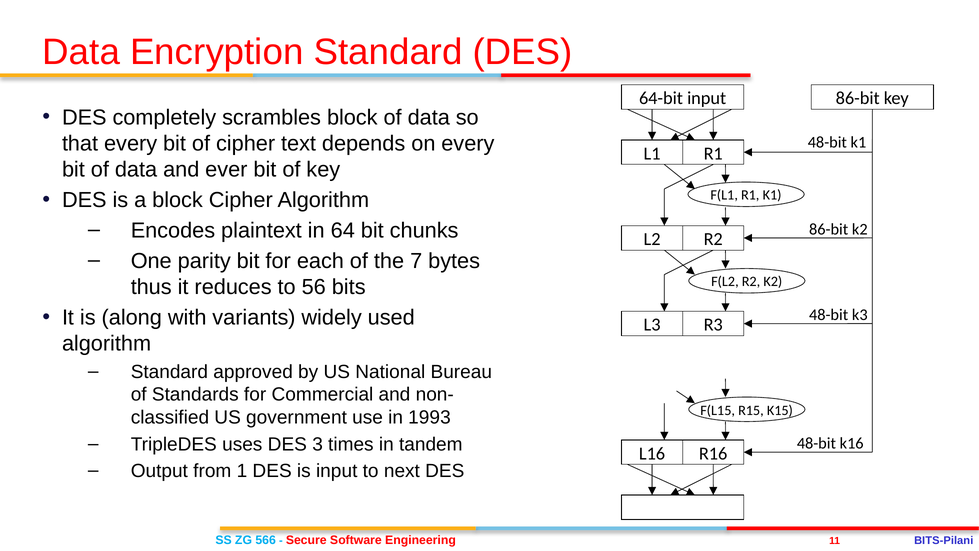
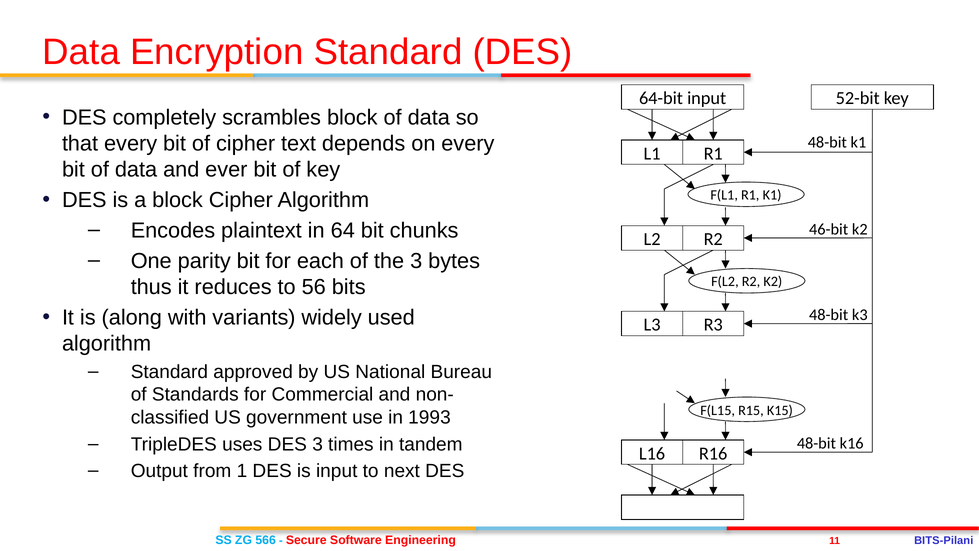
86-bit at (858, 98): 86-bit -> 52-bit
86-bit at (829, 229): 86-bit -> 46-bit
the 7: 7 -> 3
